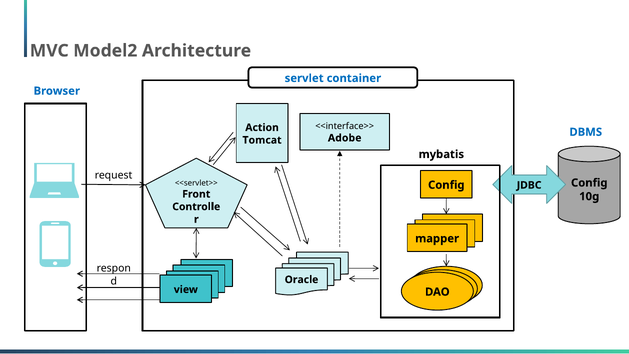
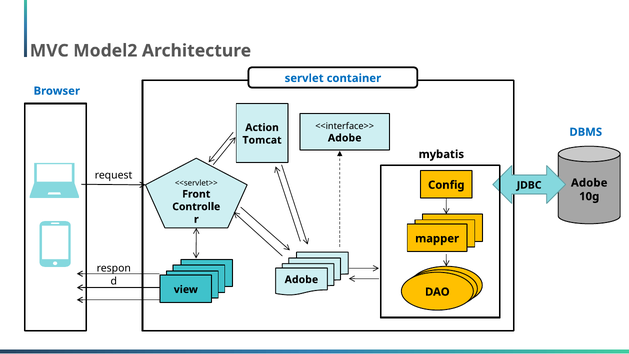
Config at (589, 183): Config -> Adobe
Oracle at (301, 279): Oracle -> Adobe
